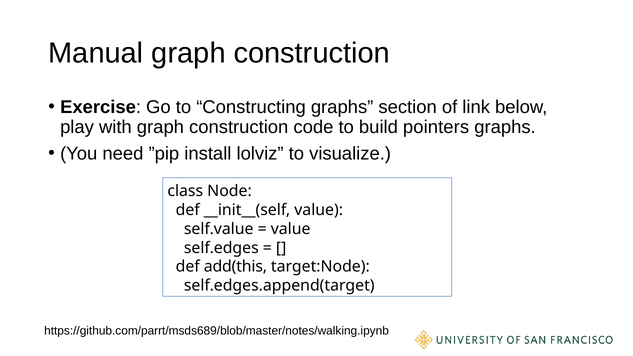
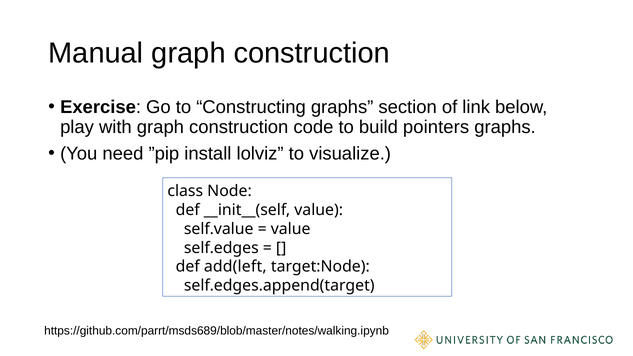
add(this: add(this -> add(left
